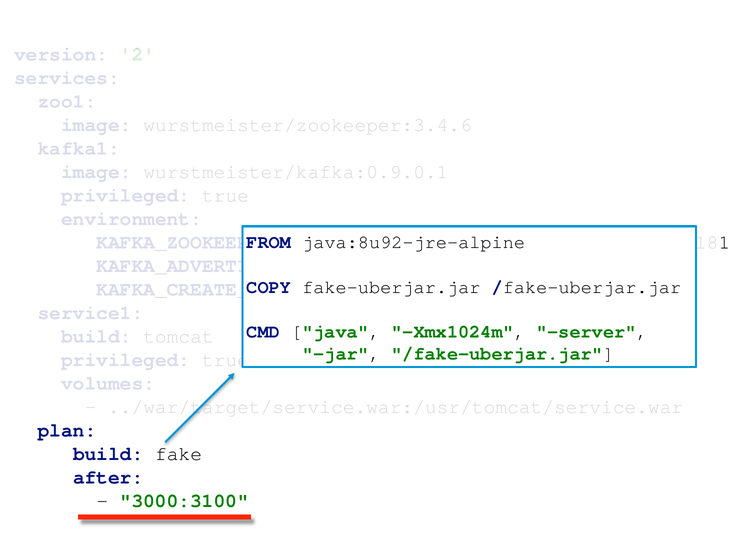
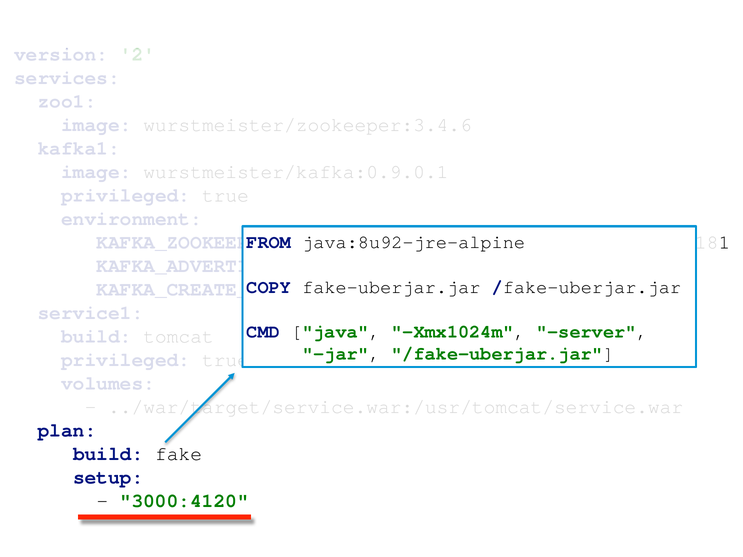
after: after -> setup
3000:3100: 3000:3100 -> 3000:4120
